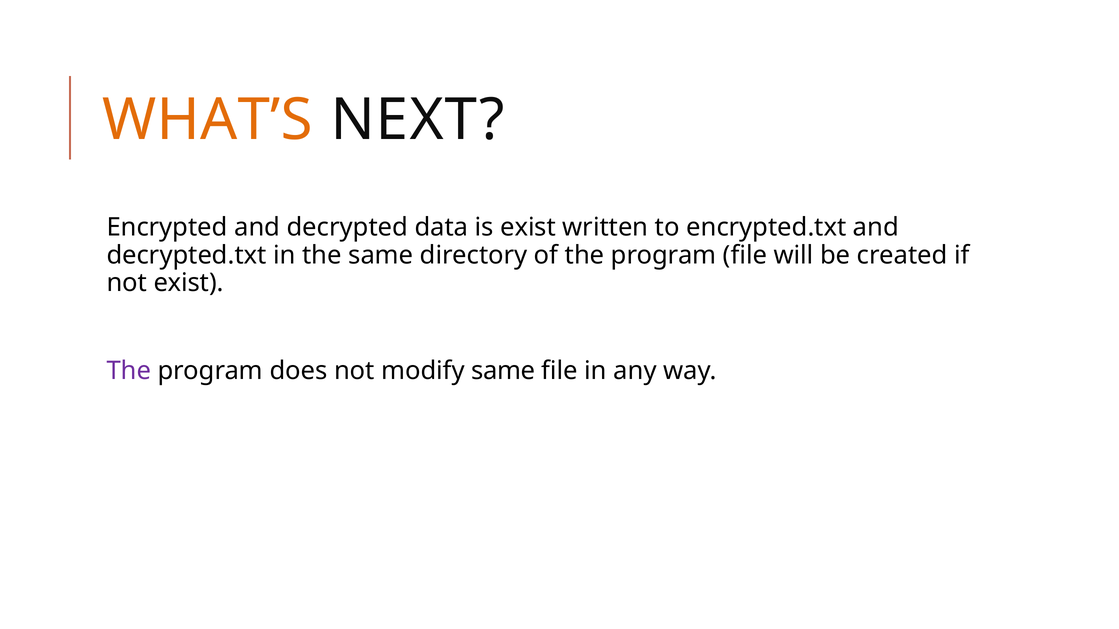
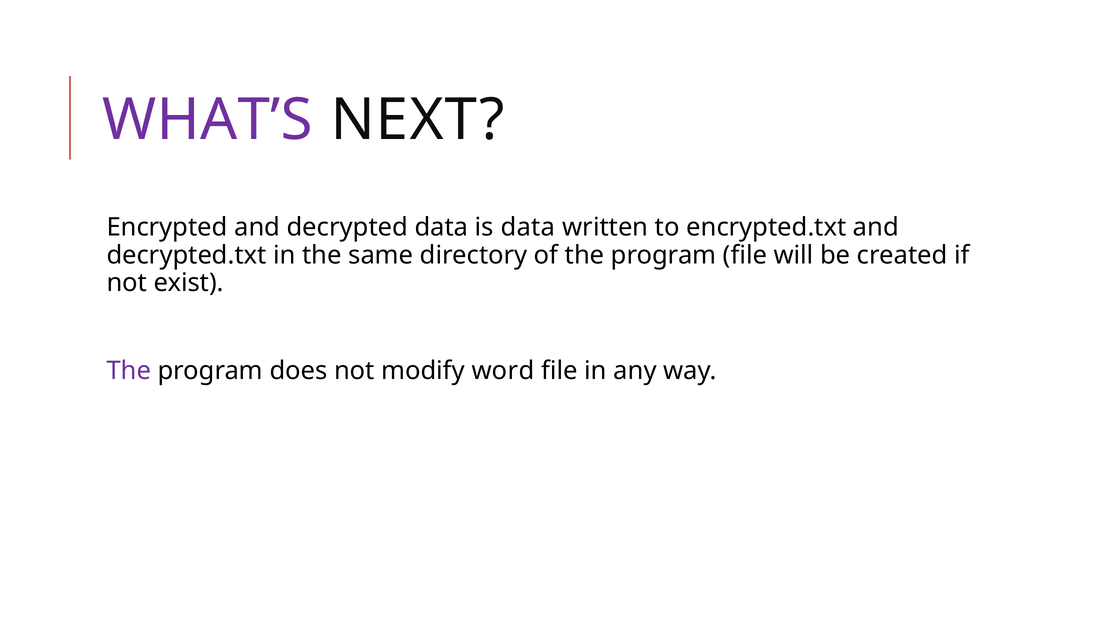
WHAT’S colour: orange -> purple
is exist: exist -> data
modify same: same -> word
